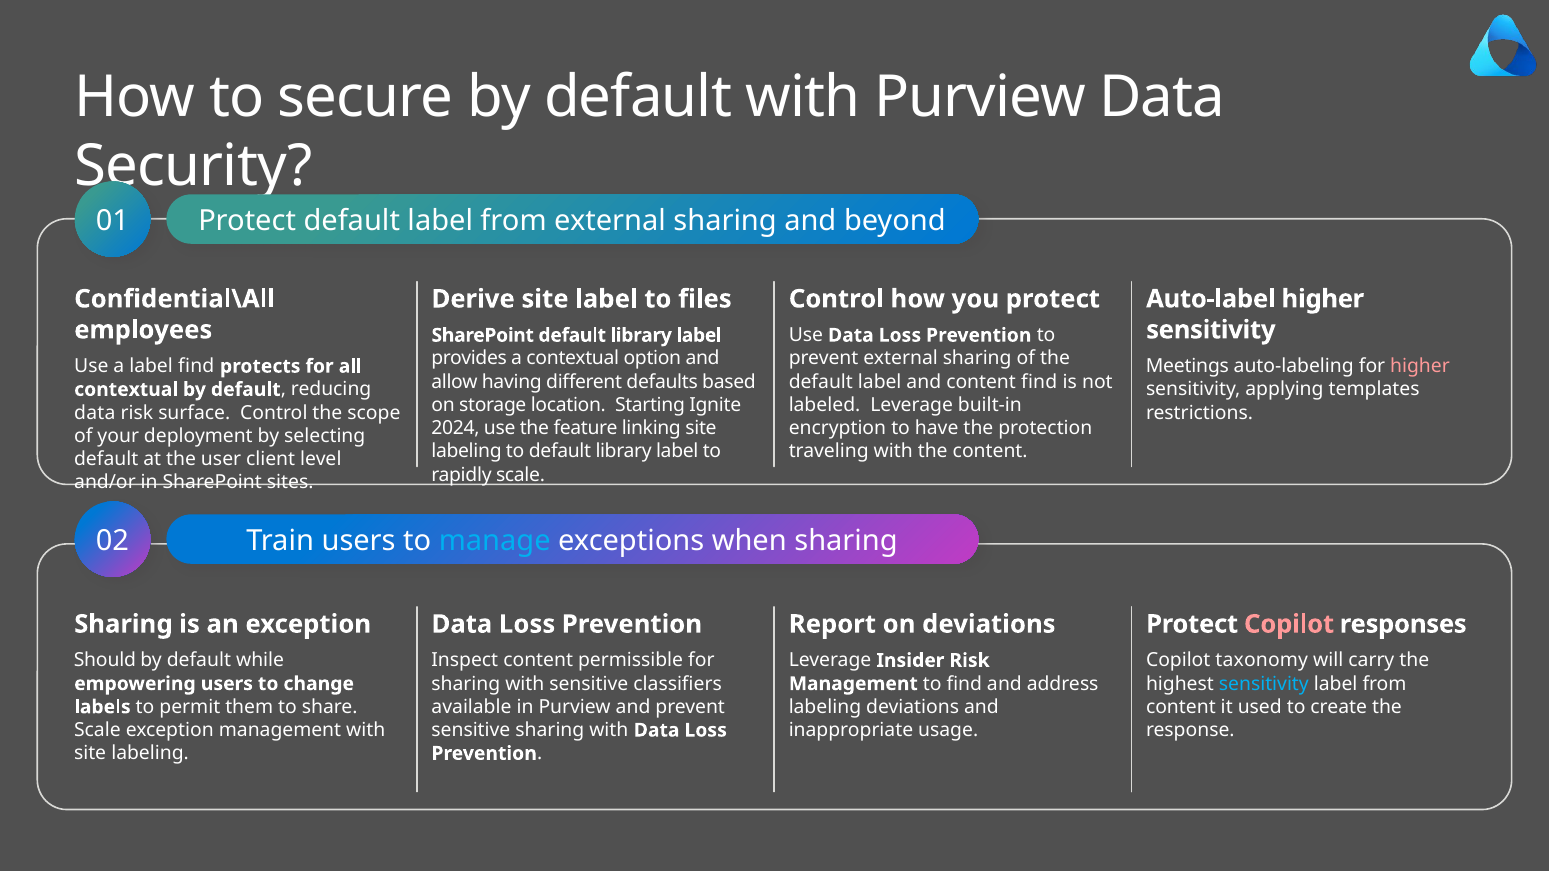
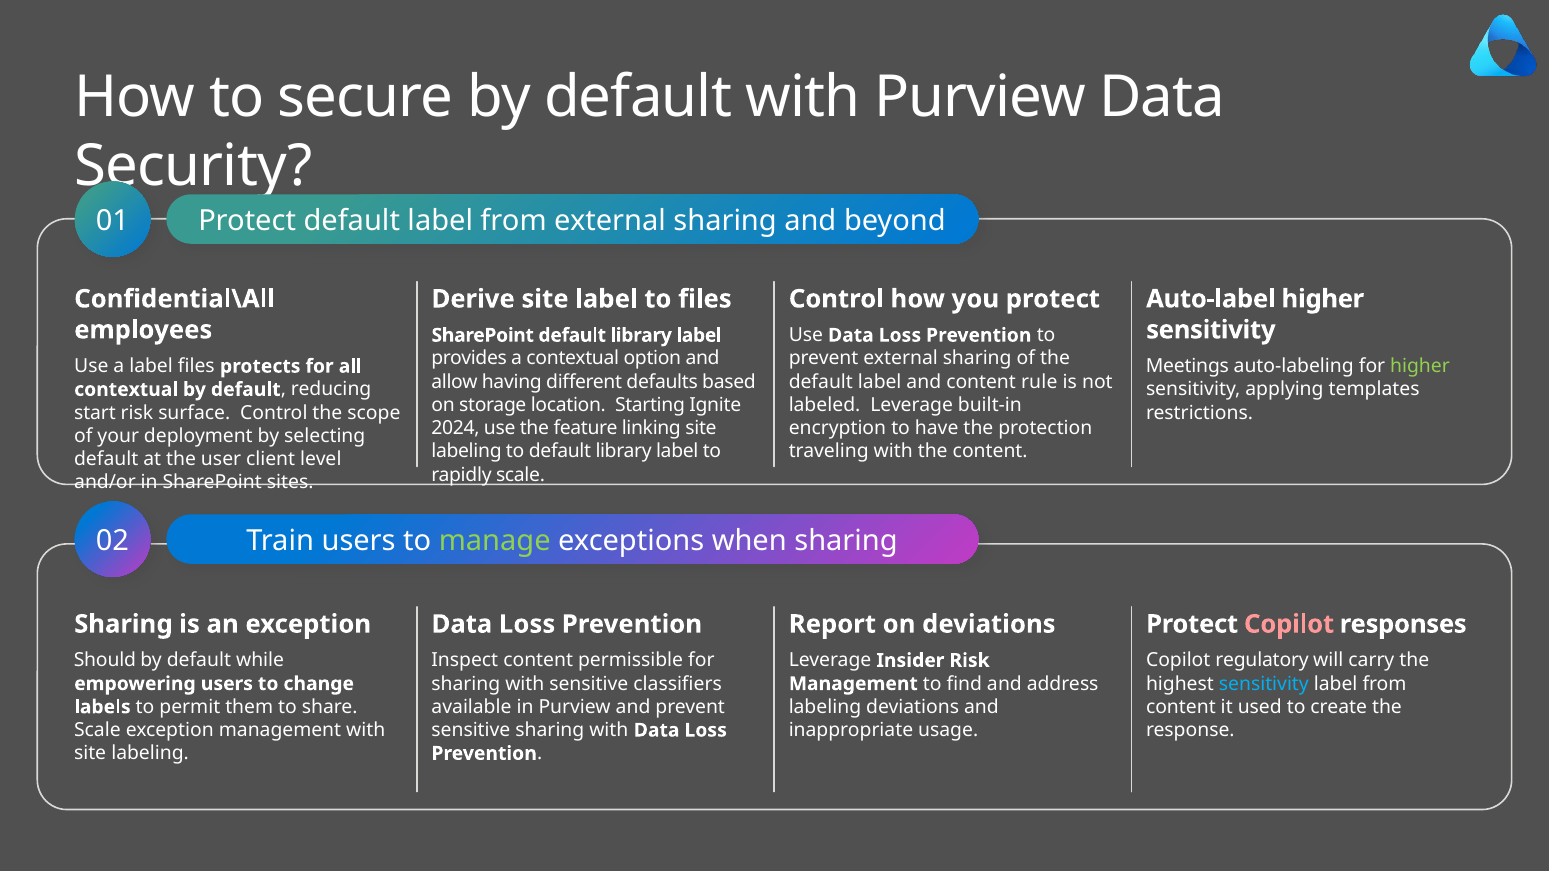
label find: find -> files
higher at (1420, 366) colour: pink -> light green
find at (1039, 382): find -> rule
data at (95, 413): data -> start
manage colour: light blue -> light green
taxonomy: taxonomy -> regulatory
